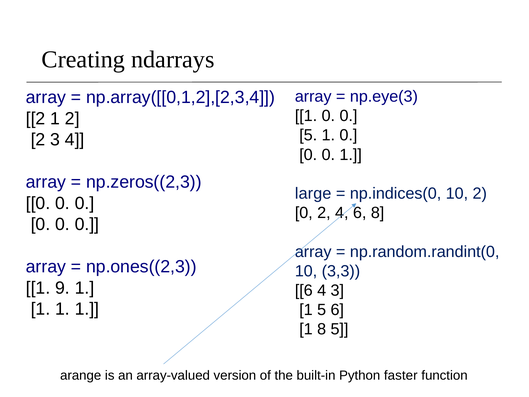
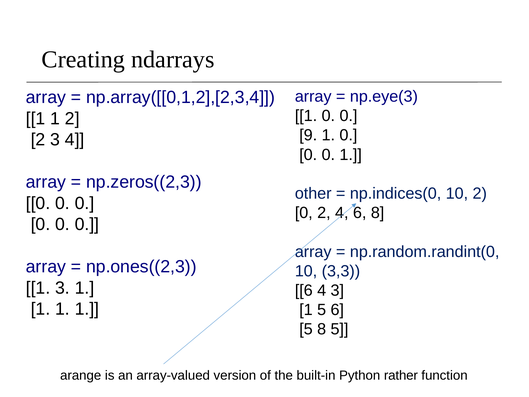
2 at (36, 119): 2 -> 1
5 at (308, 135): 5 -> 9
large: large -> other
1 9: 9 -> 3
1 at (306, 329): 1 -> 5
faster: faster -> rather
